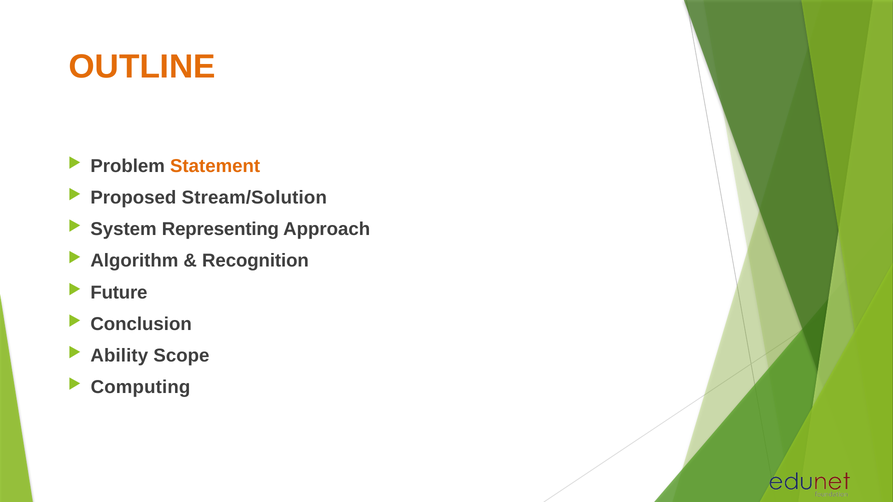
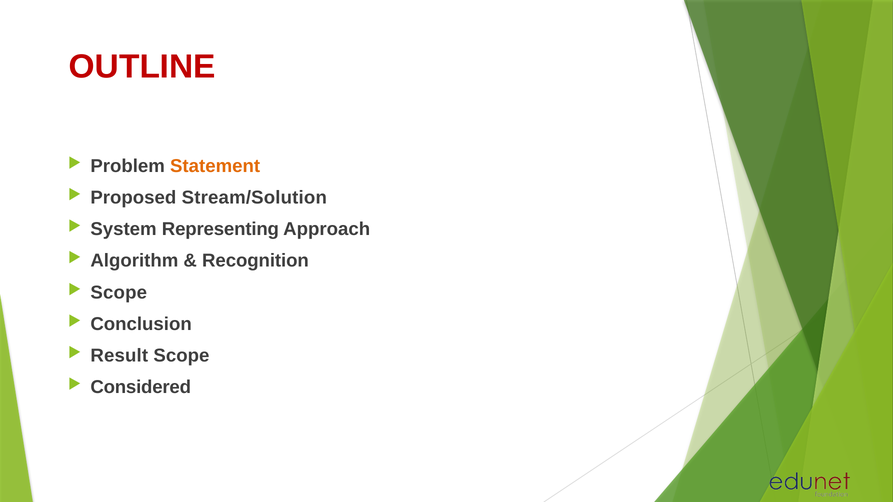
OUTLINE colour: orange -> red
Future at (119, 293): Future -> Scope
Ability: Ability -> Result
Computing: Computing -> Considered
